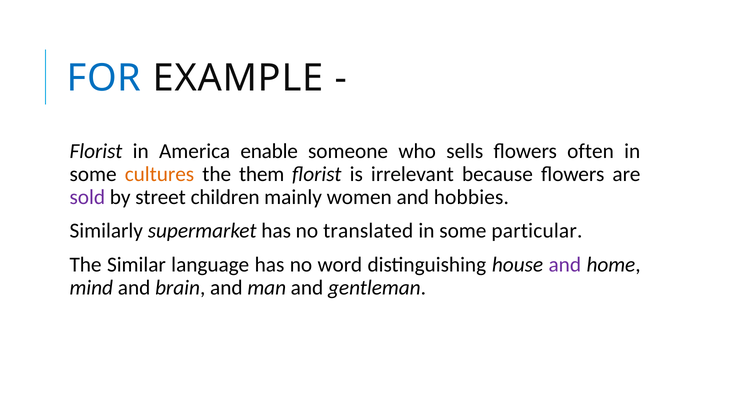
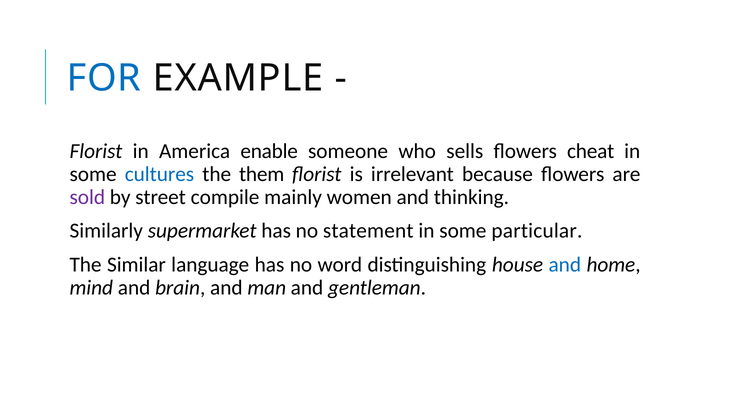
often: often -> cheat
cultures colour: orange -> blue
children: children -> compile
hobbies: hobbies -> thinking
translated: translated -> statement
and at (565, 264) colour: purple -> blue
